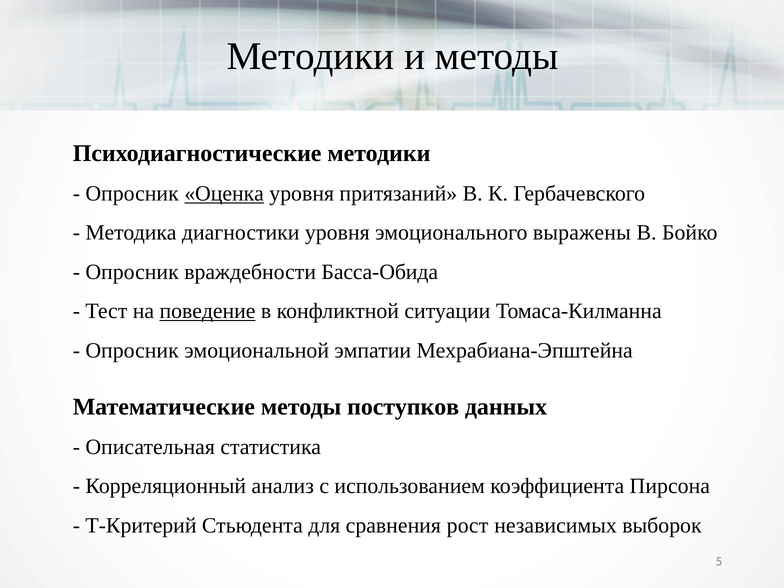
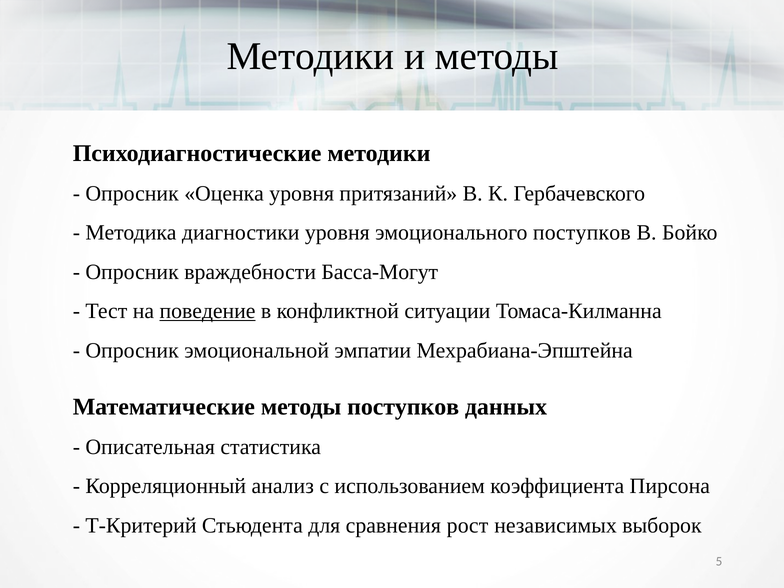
Оценка underline: present -> none
эмоционального выражены: выражены -> поступков
Басса-Обида: Басса-Обида -> Басса-Могут
